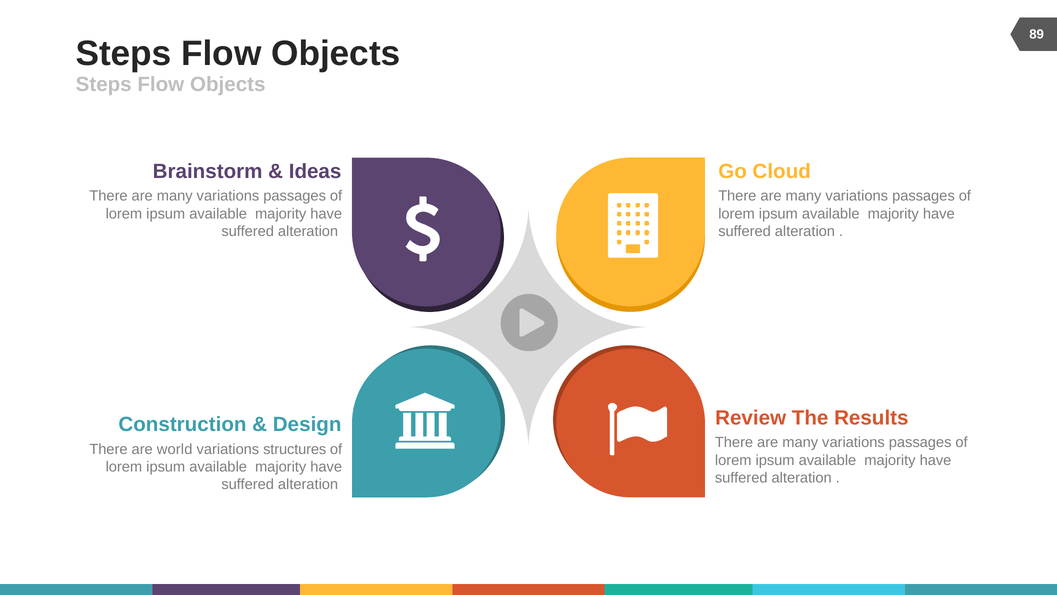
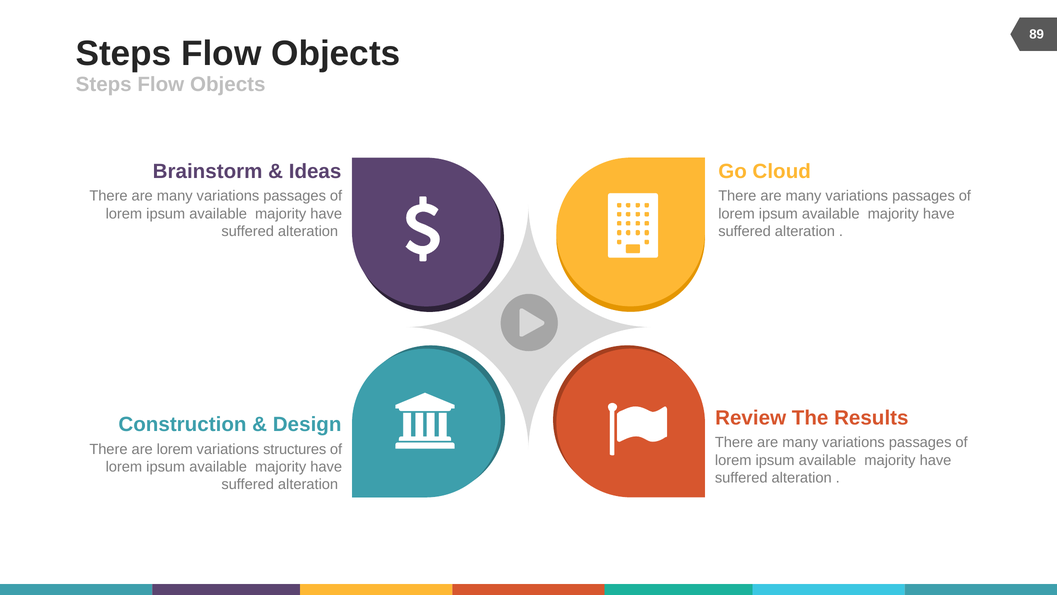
are world: world -> lorem
